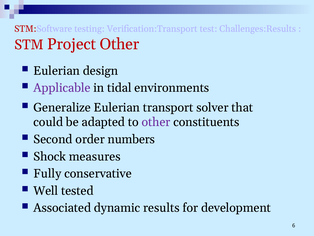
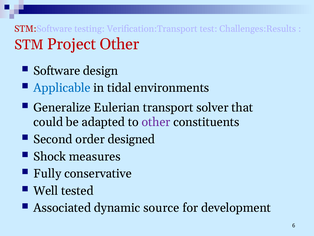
Eulerian at (57, 71): Eulerian -> Software
Applicable colour: purple -> blue
numbers: numbers -> designed
results: results -> source
